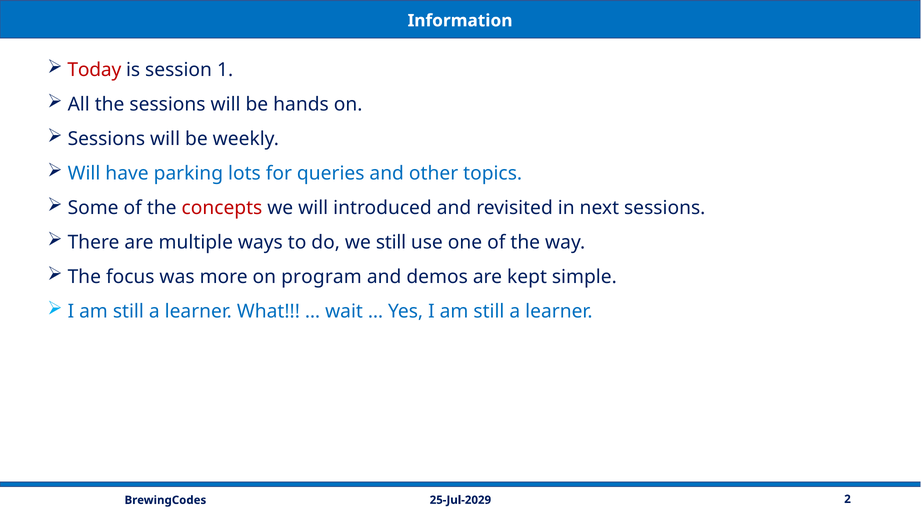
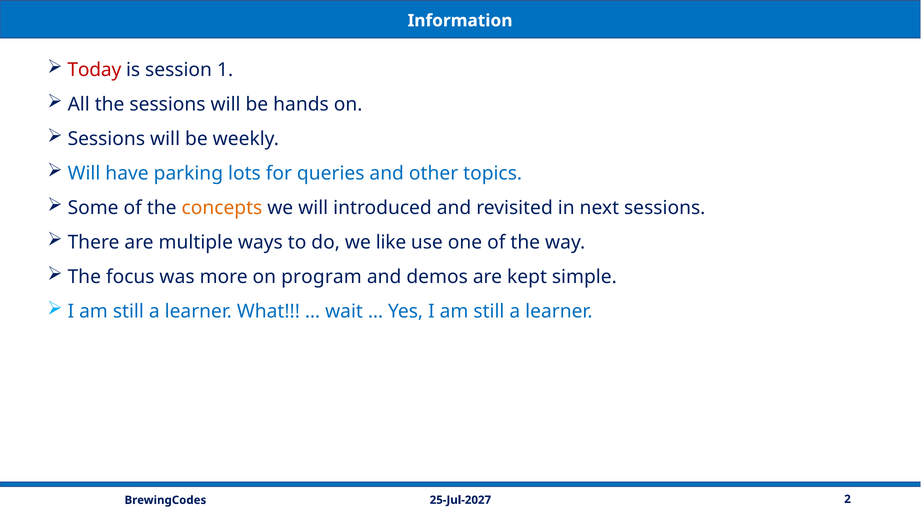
concepts colour: red -> orange
we still: still -> like
25-Jul-2029: 25-Jul-2029 -> 25-Jul-2027
